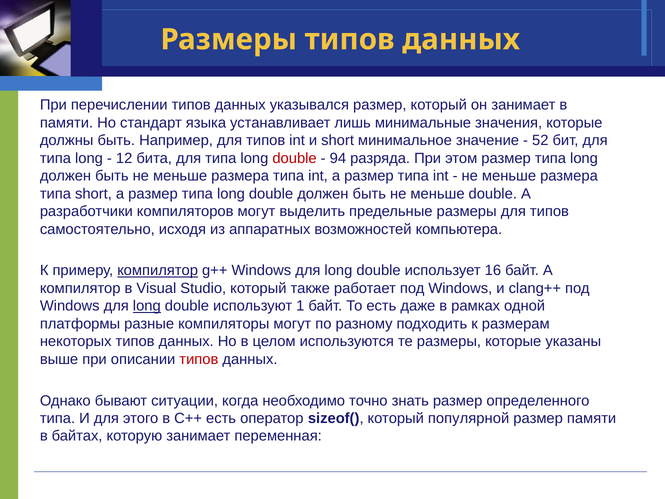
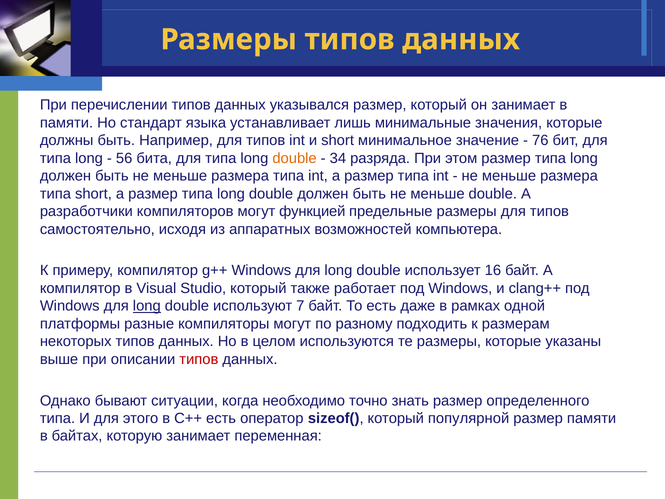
52: 52 -> 76
12: 12 -> 56
double at (295, 158) colour: red -> orange
94: 94 -> 34
выделить: выделить -> функцией
компилятор at (158, 270) underline: present -> none
1: 1 -> 7
